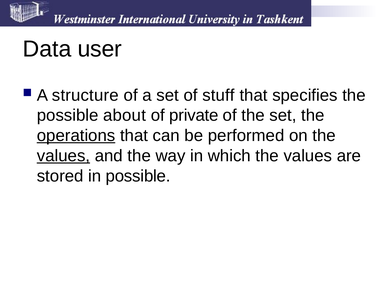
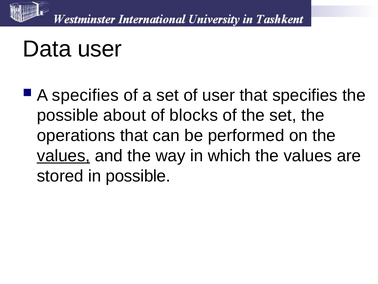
A structure: structure -> specifies
of stuff: stuff -> user
private: private -> blocks
operations underline: present -> none
